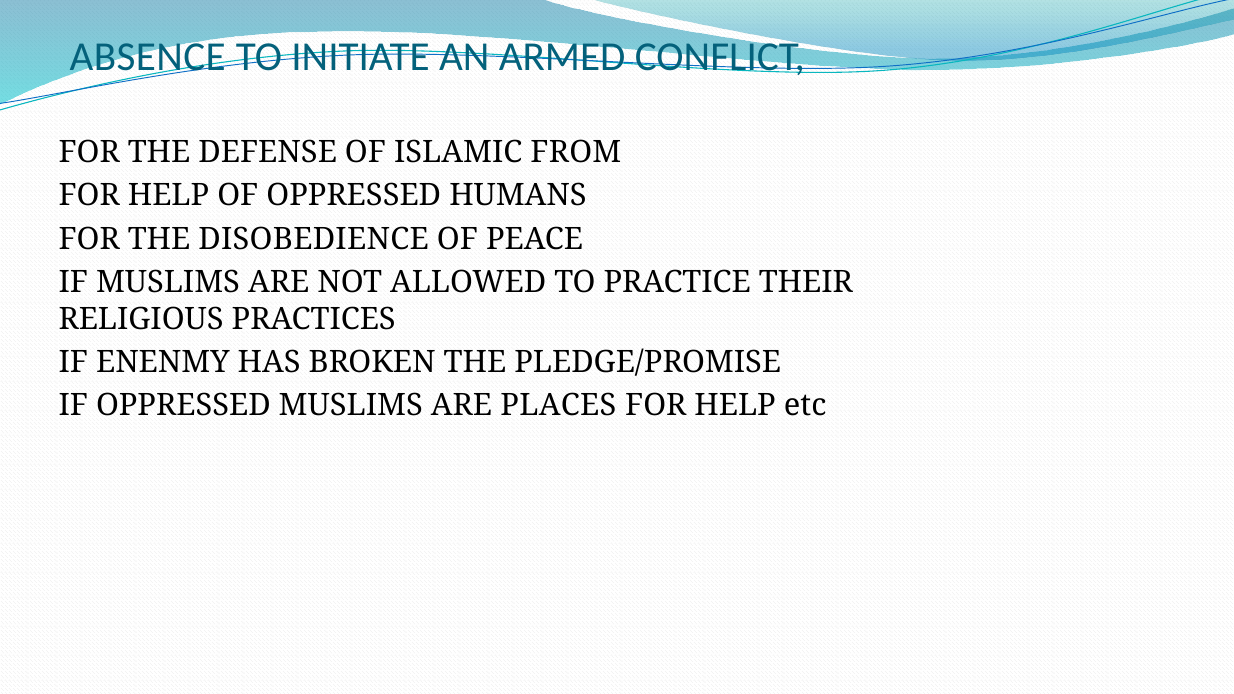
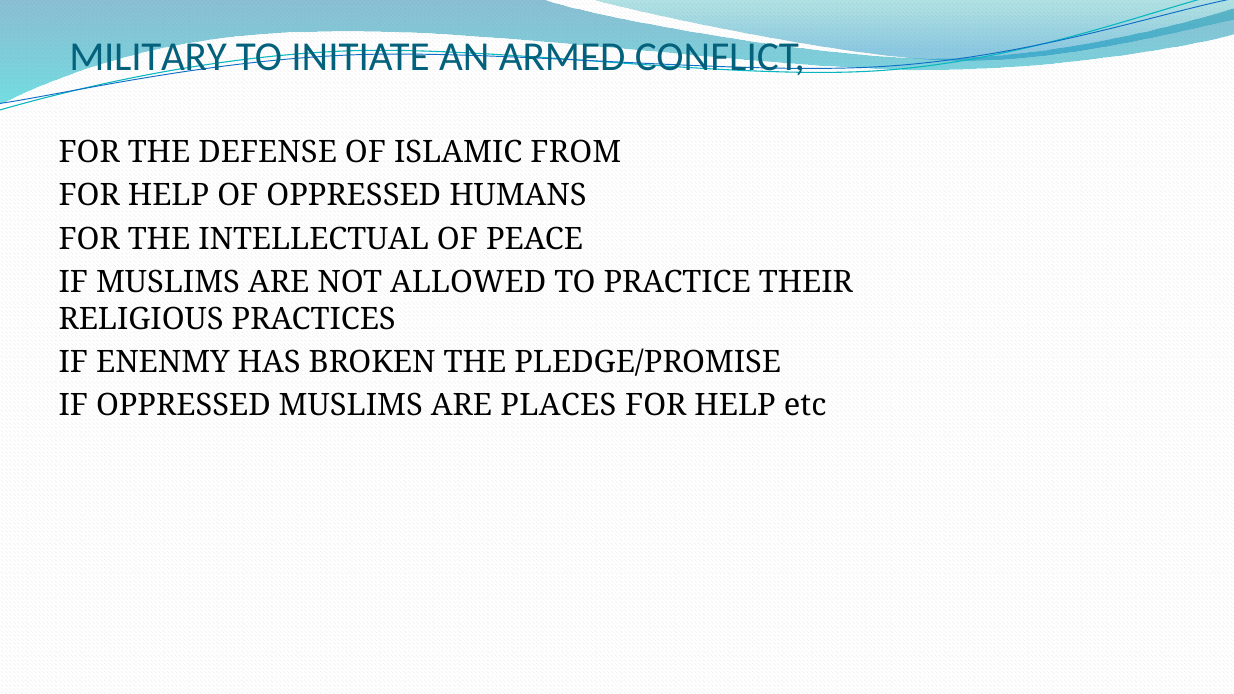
ABSENCE: ABSENCE -> MILITARY
DISOBEDIENCE: DISOBEDIENCE -> INTELLECTUAL
